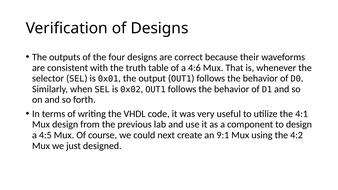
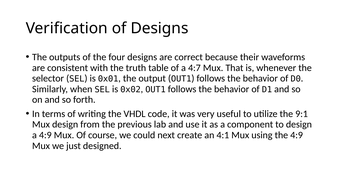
4:6: 4:6 -> 4:7
4:1: 4:1 -> 9:1
a 4:5: 4:5 -> 4:9
9:1: 9:1 -> 4:1
the 4:2: 4:2 -> 4:9
